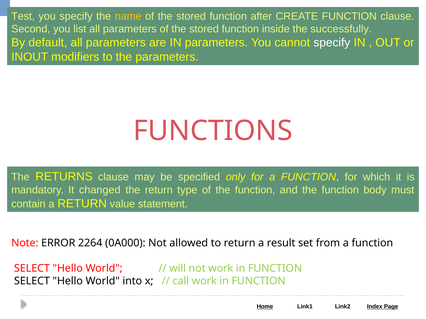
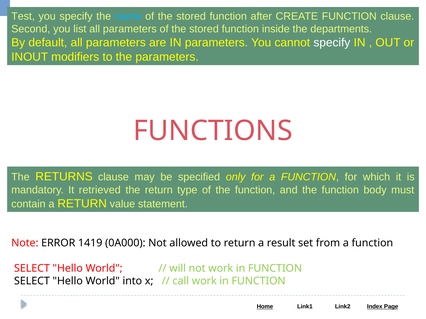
name colour: yellow -> light blue
successfully: successfully -> departments
changed: changed -> retrieved
2264: 2264 -> 1419
